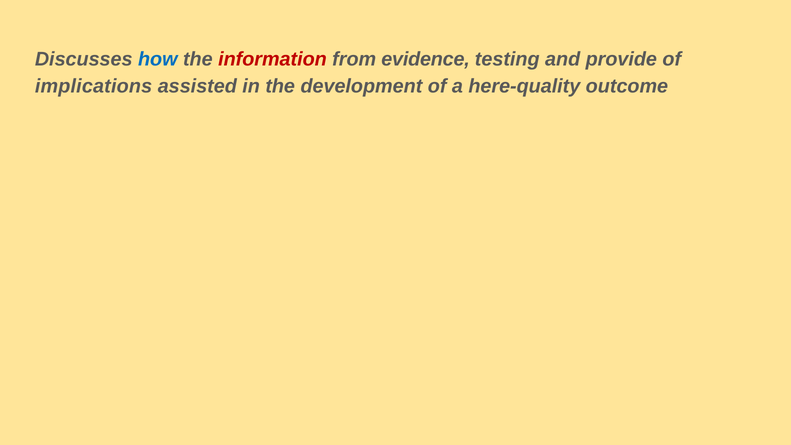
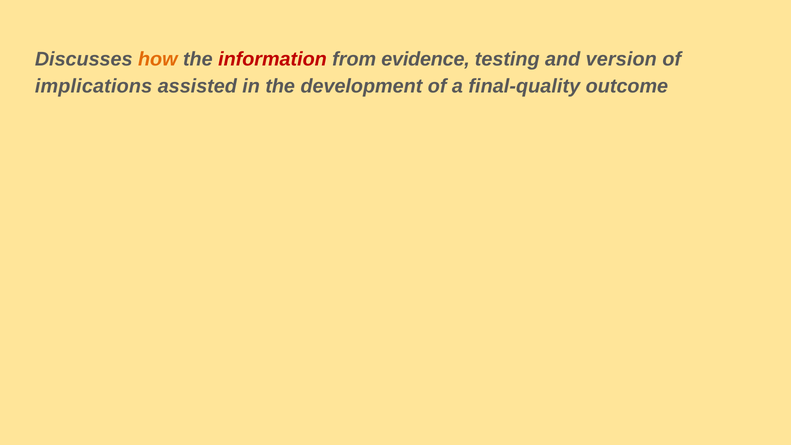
how colour: blue -> orange
provide: provide -> version
here-quality: here-quality -> final-quality
